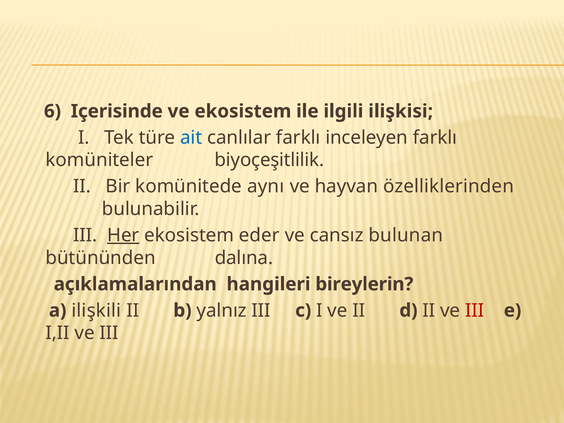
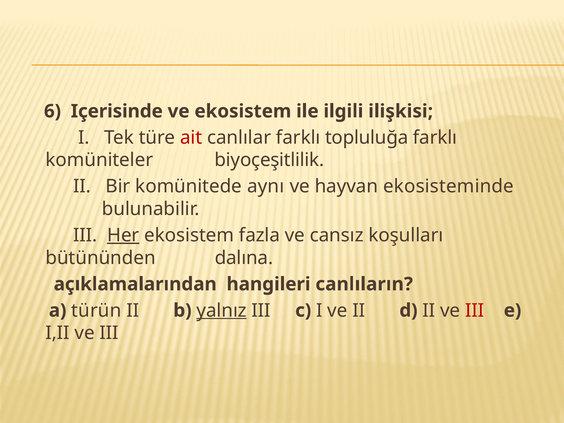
ait colour: blue -> red
inceleyen: inceleyen -> topluluğa
özelliklerinden: özelliklerinden -> ekosisteminde
eder: eder -> fazla
bulunan: bulunan -> koşulları
bireylerin: bireylerin -> canlıların
ilişkili: ilişkili -> türün
yalnız underline: none -> present
